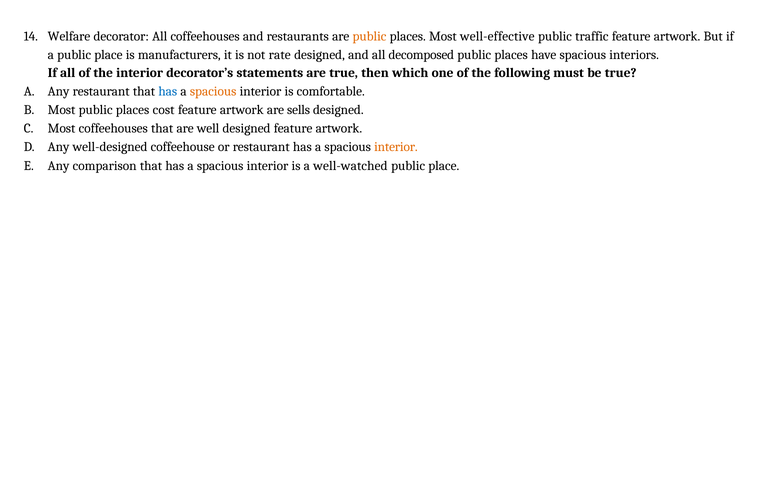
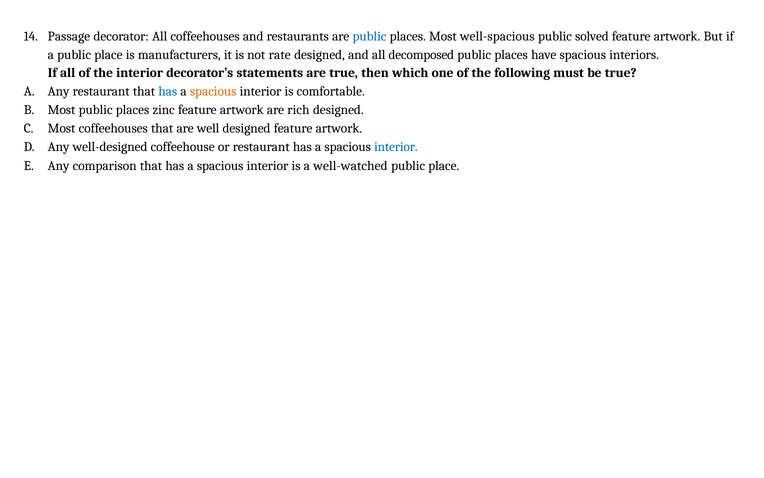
Welfare: Welfare -> Passage
public at (369, 36) colour: orange -> blue
well-effective: well-effective -> well-spacious
traffic: traffic -> solved
cost: cost -> zinc
sells: sells -> rich
interior at (396, 147) colour: orange -> blue
